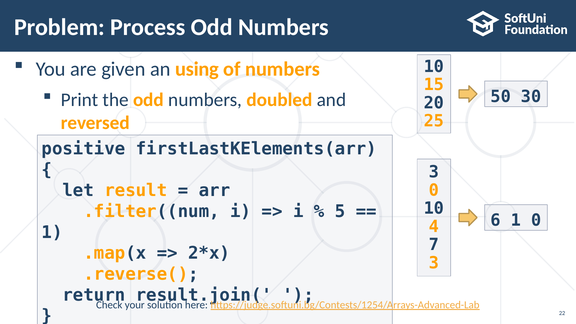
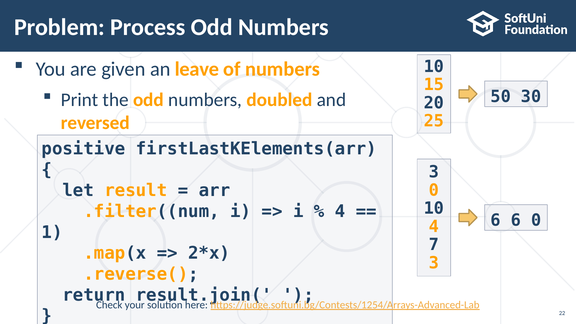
using: using -> leave
5 at (340, 211): 5 -> 4
6 1: 1 -> 6
